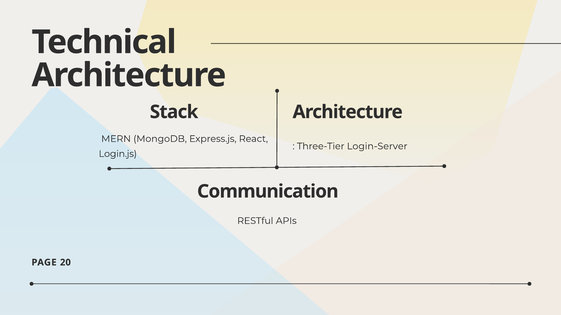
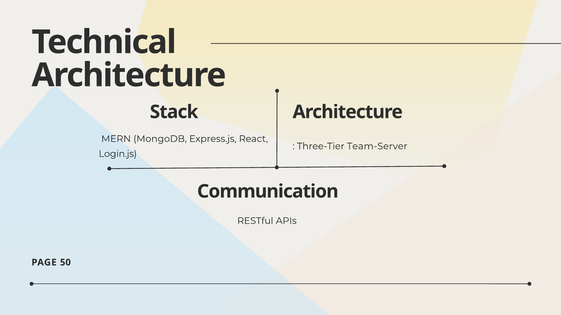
Login-Server: Login-Server -> Team-Server
20: 20 -> 50
